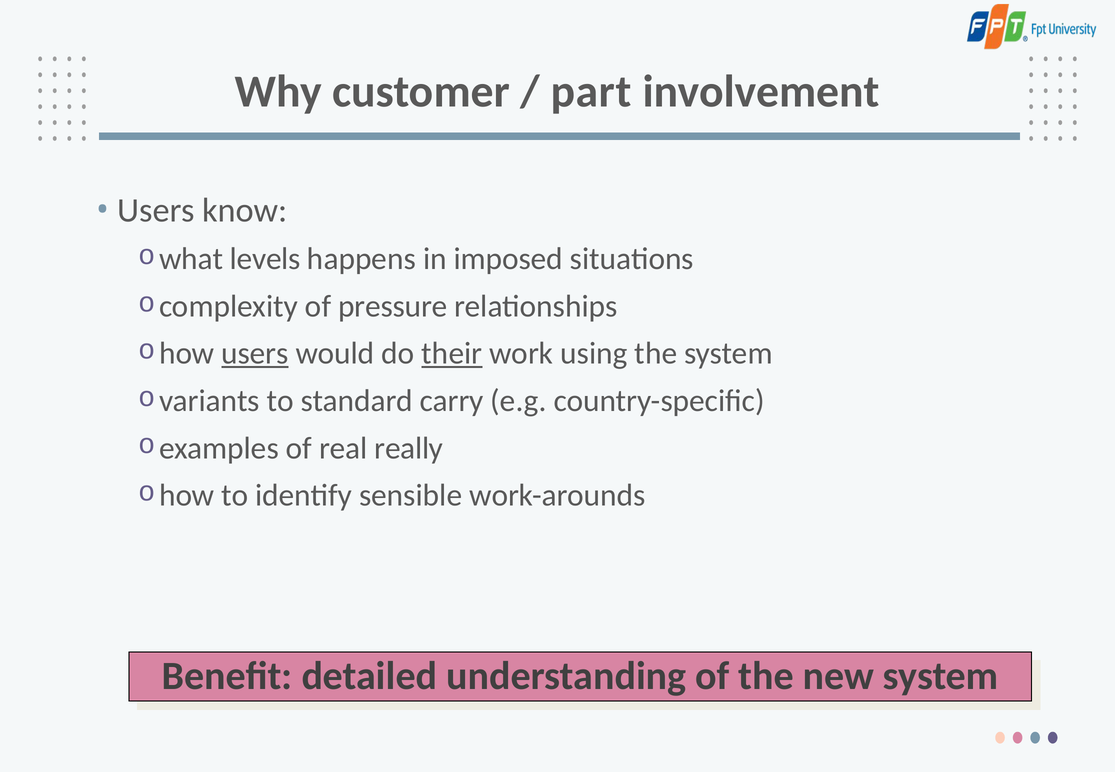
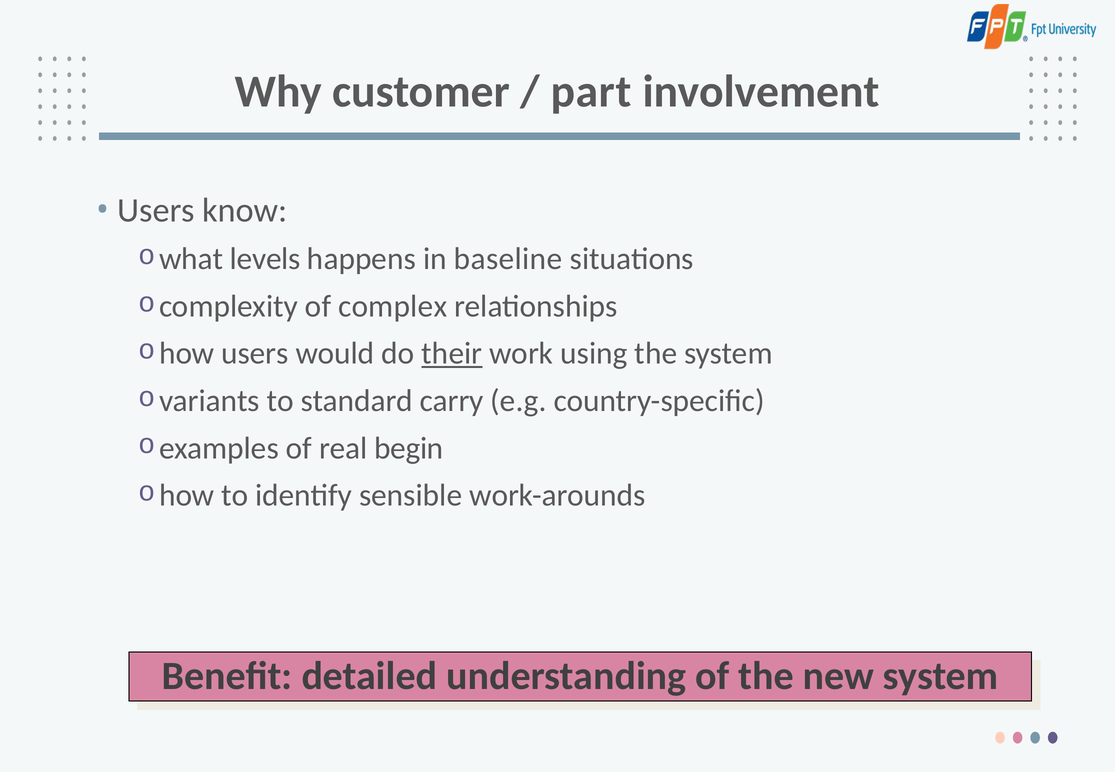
imposed: imposed -> baseline
pressure: pressure -> complex
users at (255, 354) underline: present -> none
really: really -> begin
